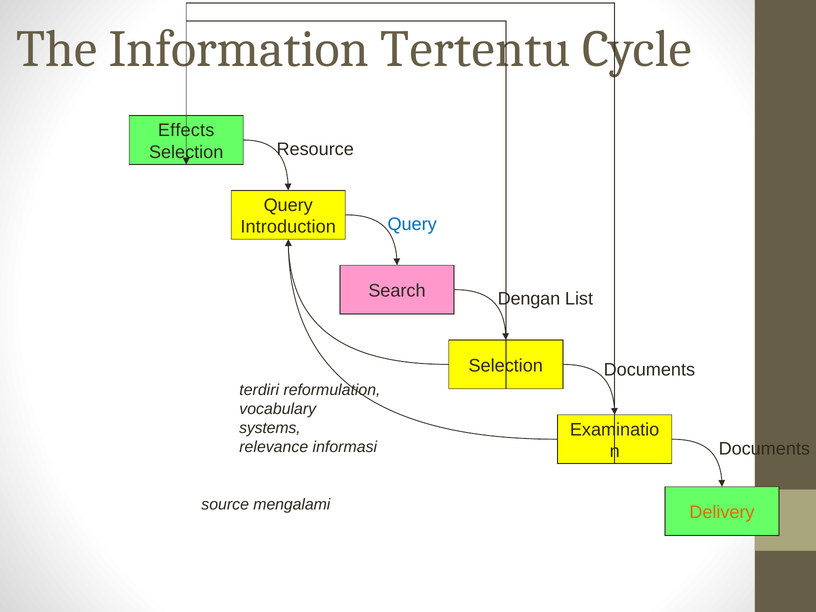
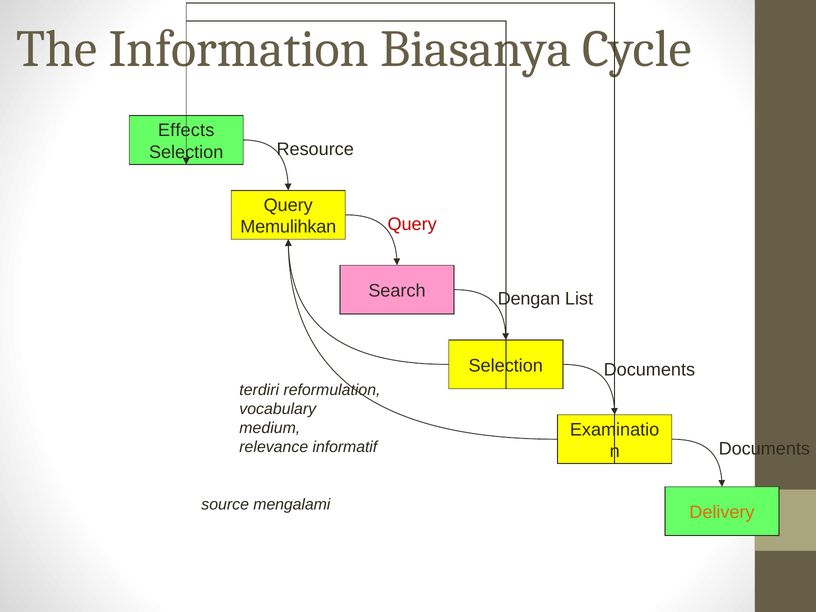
Tertentu: Tertentu -> Biasanya
Query at (412, 224) colour: blue -> red
Introduction: Introduction -> Memulihkan
systems: systems -> medium
informasi: informasi -> informatif
